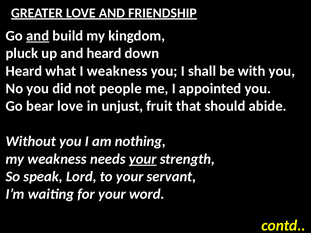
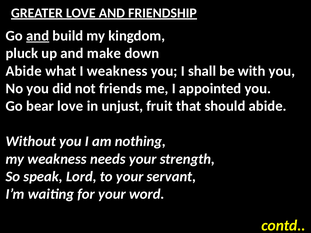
and heard: heard -> make
Heard at (24, 71): Heard -> Abide
people: people -> friends
your at (143, 159) underline: present -> none
